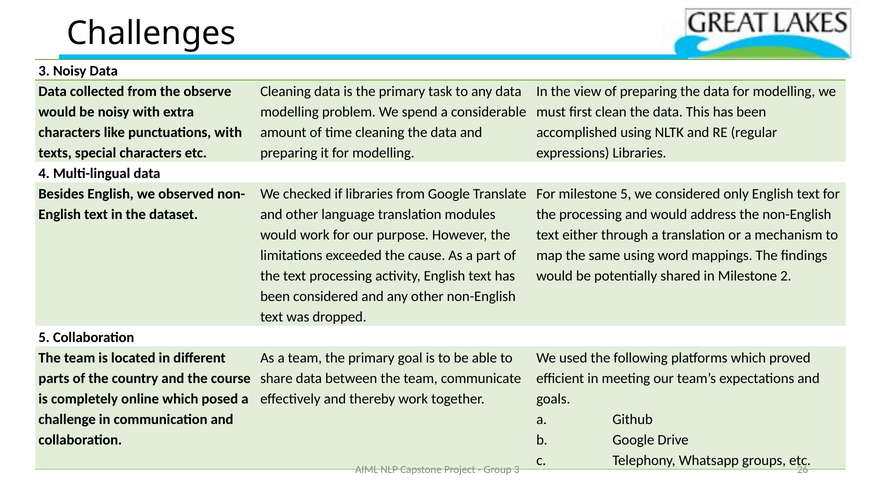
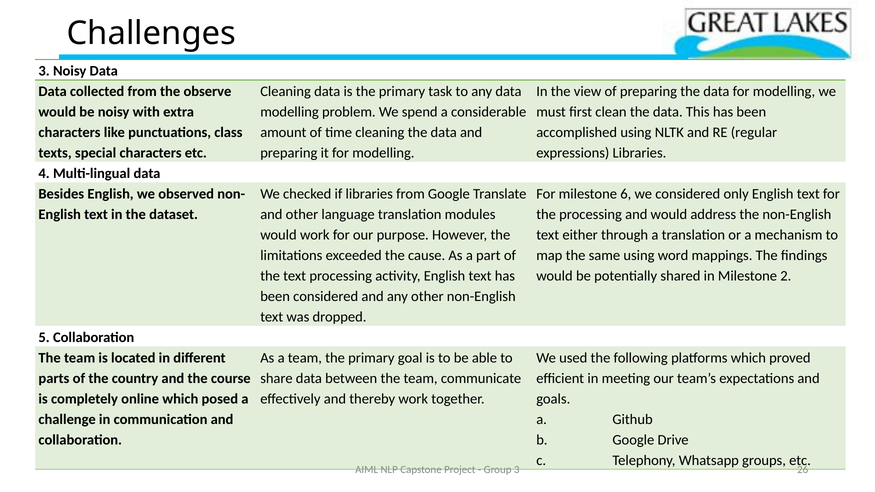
punctuations with: with -> class
milestone 5: 5 -> 6
